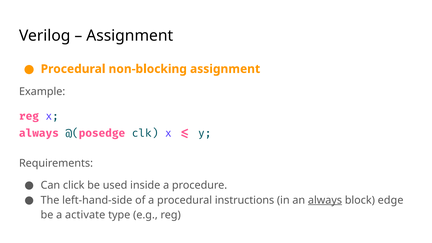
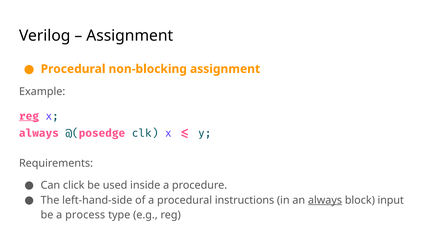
reg at (29, 116) underline: none -> present
edge: edge -> input
activate: activate -> process
